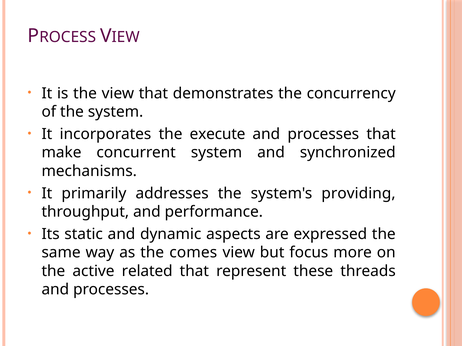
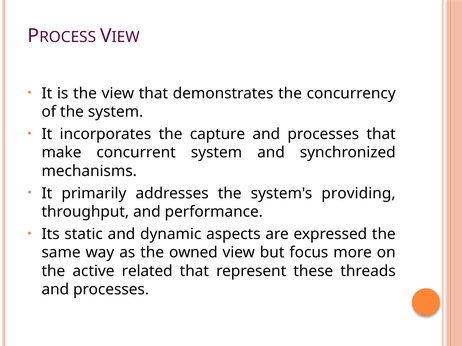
execute: execute -> capture
comes: comes -> owned
